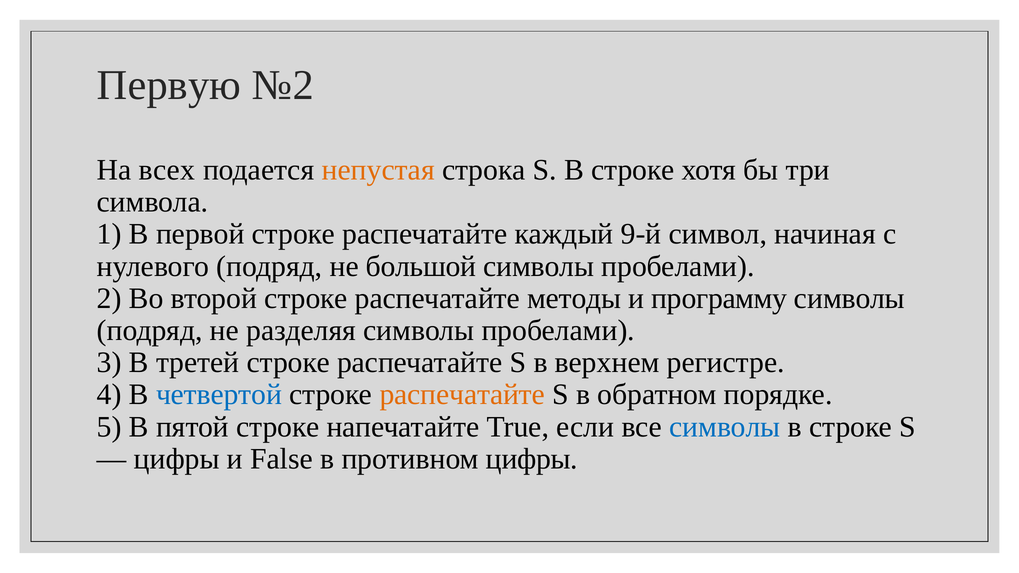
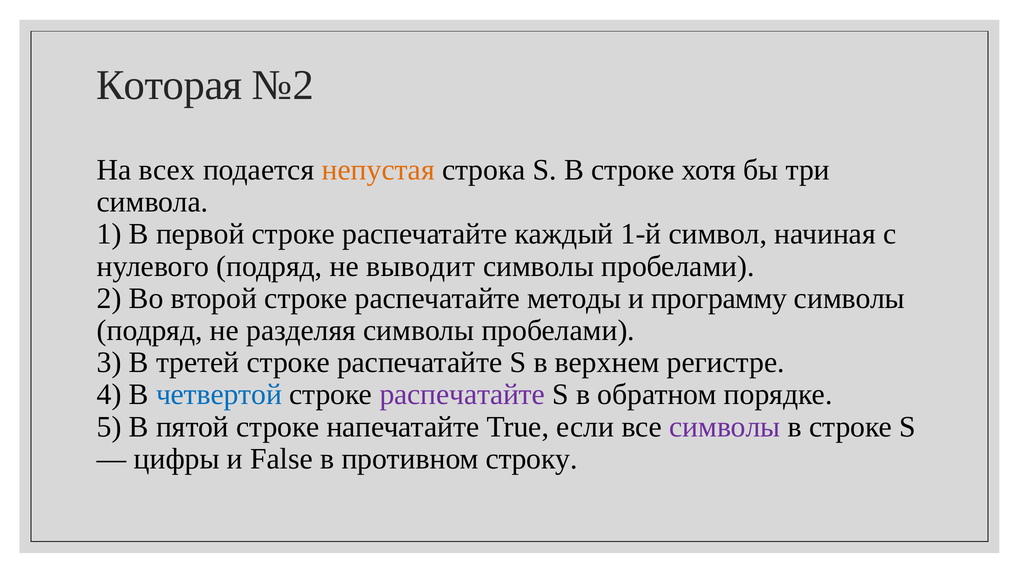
Первую: Первую -> Которая
9-й: 9-й -> 1-й
большой: большой -> выводит
распечатайте at (462, 395) colour: orange -> purple
символы at (725, 427) colour: blue -> purple
противном цифры: цифры -> строку
